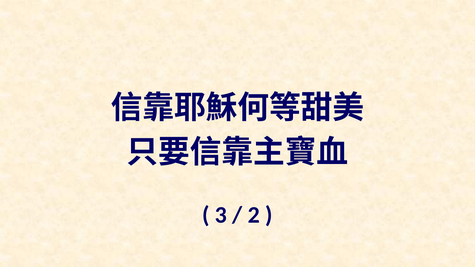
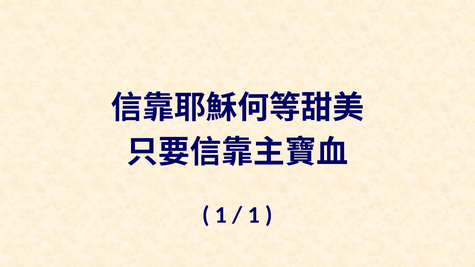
3 at (221, 215): 3 -> 1
2 at (254, 215): 2 -> 1
